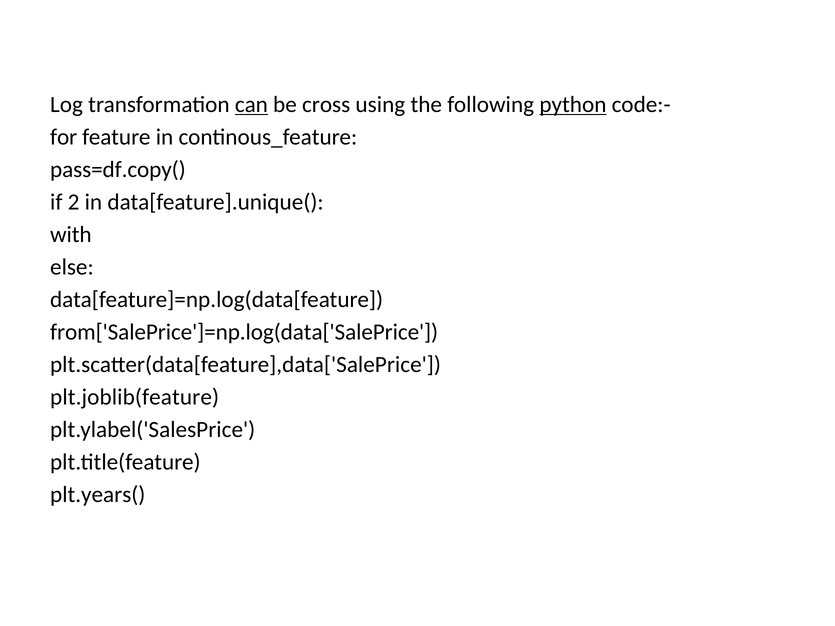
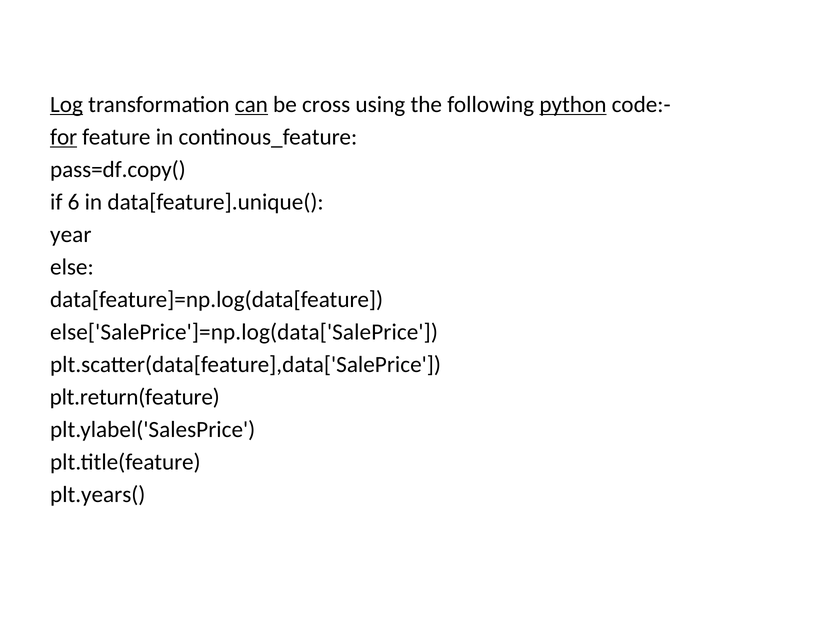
Log underline: none -> present
for underline: none -> present
2: 2 -> 6
with: with -> year
from['SalePrice']=np.log(data['SalePrice: from['SalePrice']=np.log(data['SalePrice -> else['SalePrice']=np.log(data['SalePrice
plt.joblib(feature: plt.joblib(feature -> plt.return(feature
